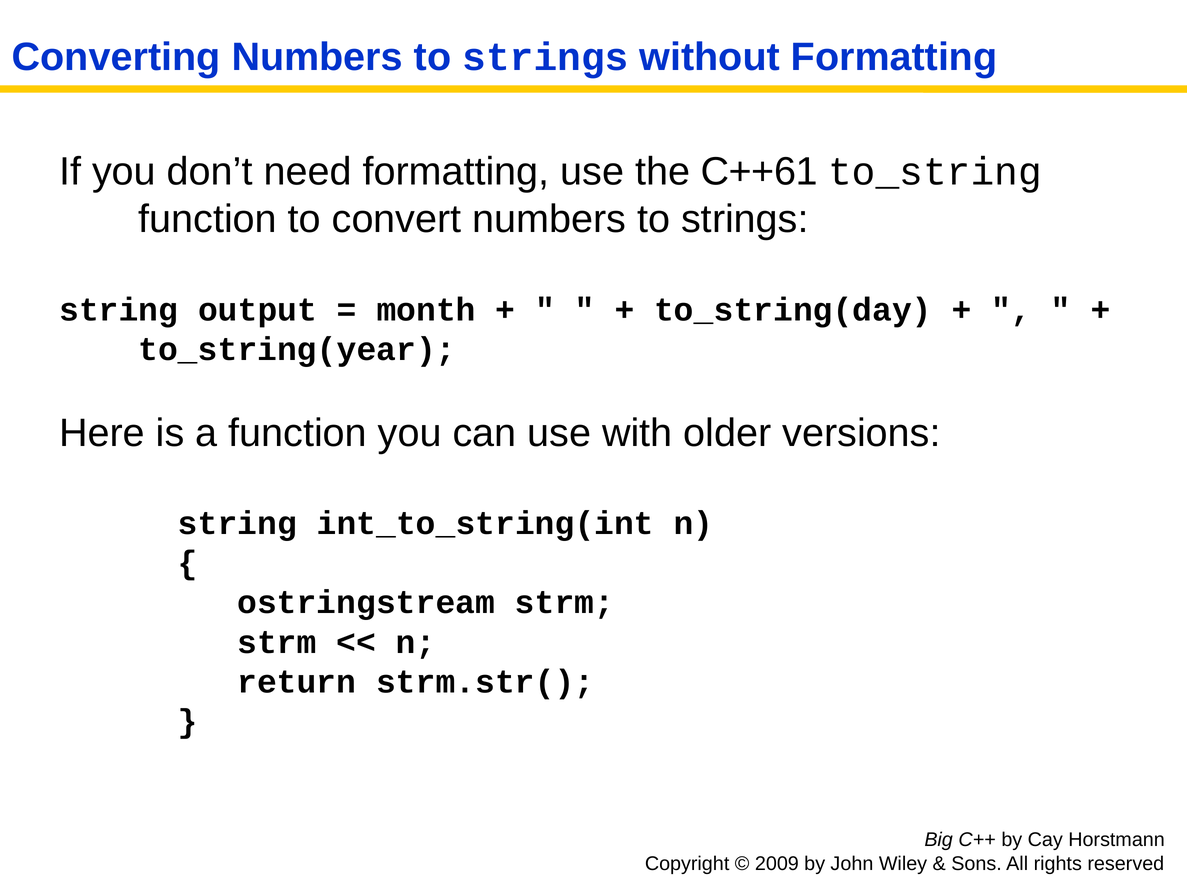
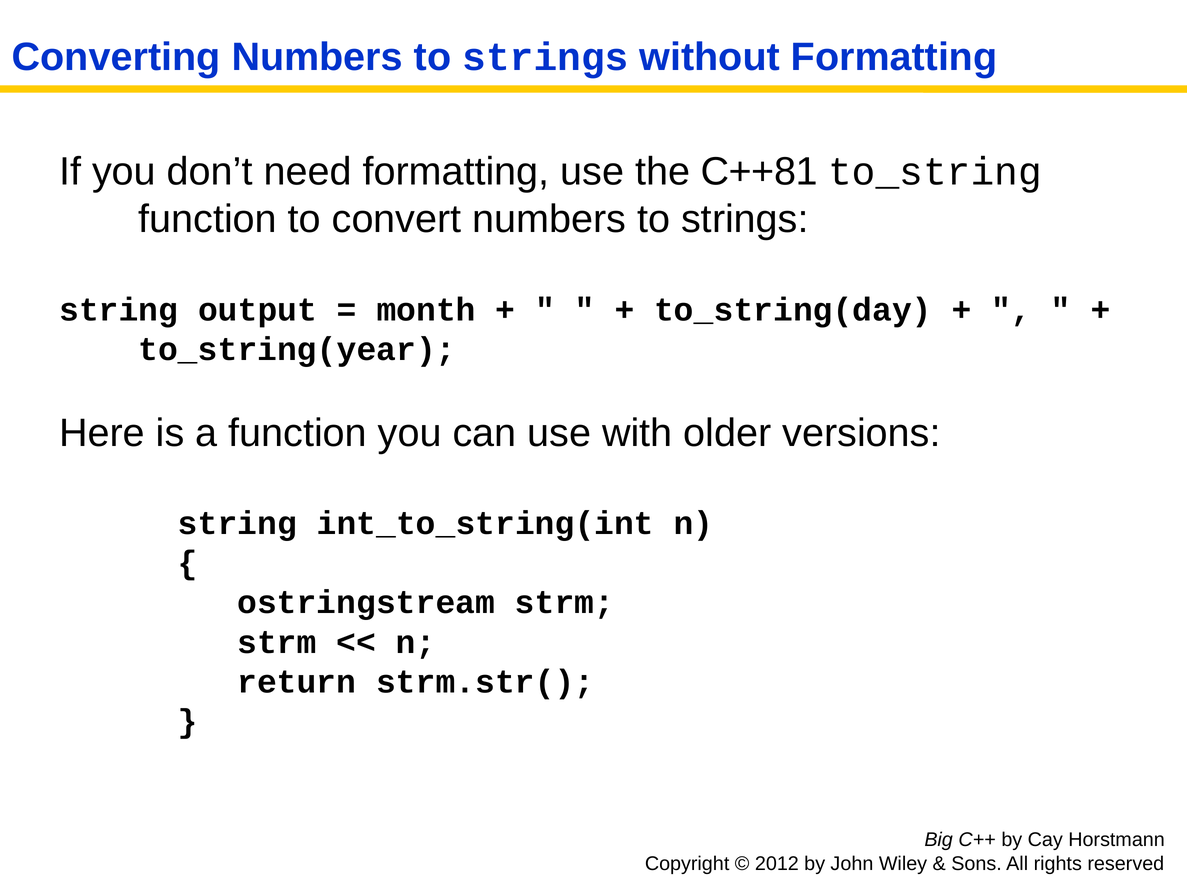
C++61: C++61 -> C++81
2009: 2009 -> 2012
